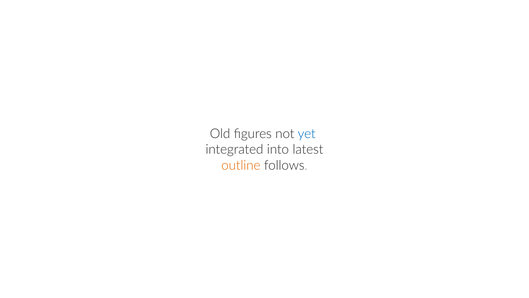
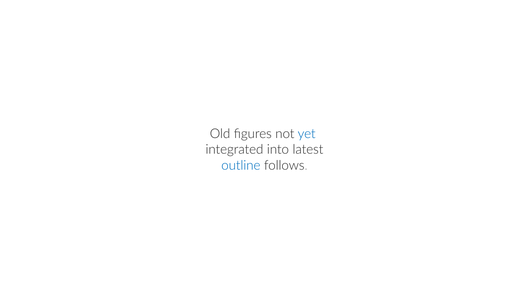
outline colour: orange -> blue
